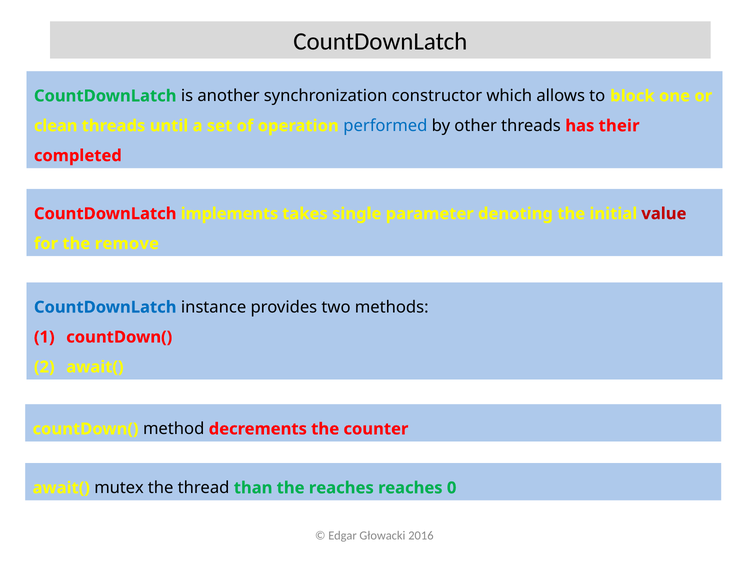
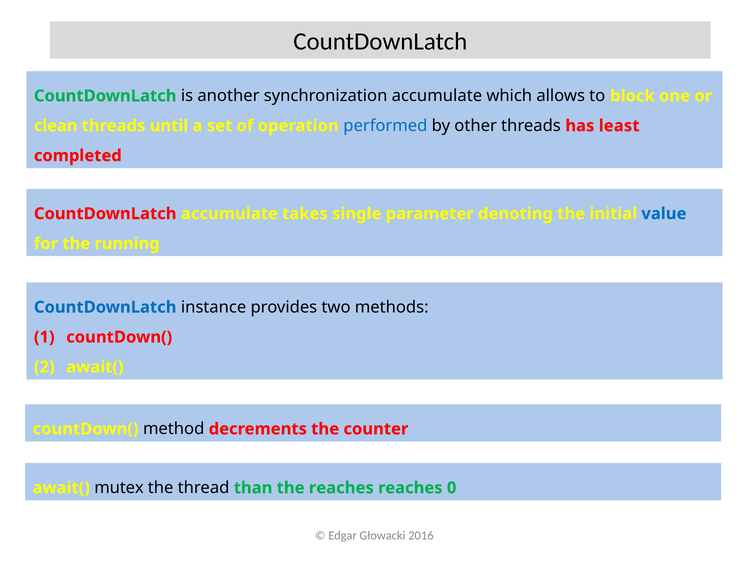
synchronization constructor: constructor -> accumulate
their: their -> least
CountDownLatch implements: implements -> accumulate
value colour: red -> blue
remove: remove -> running
